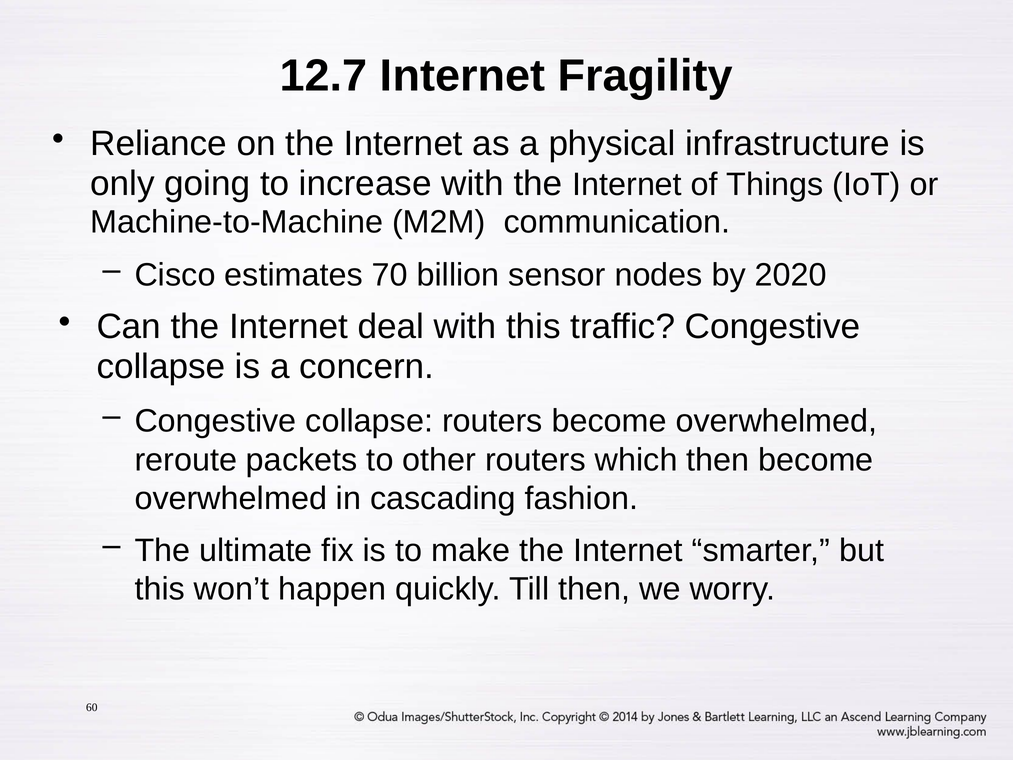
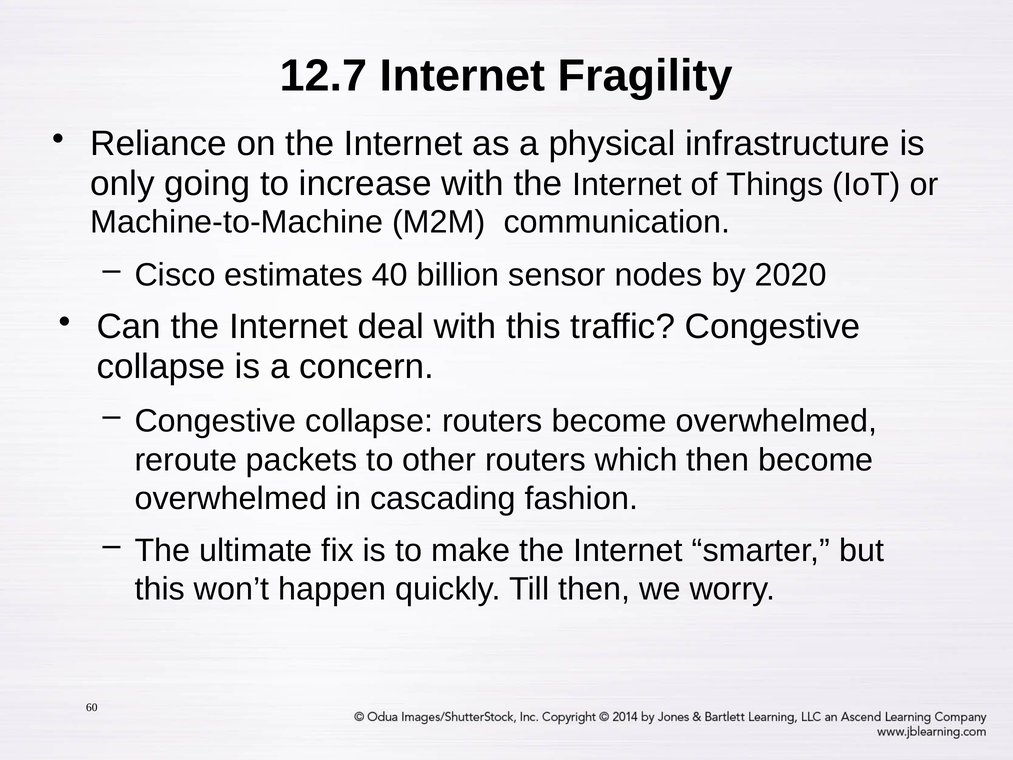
70: 70 -> 40
